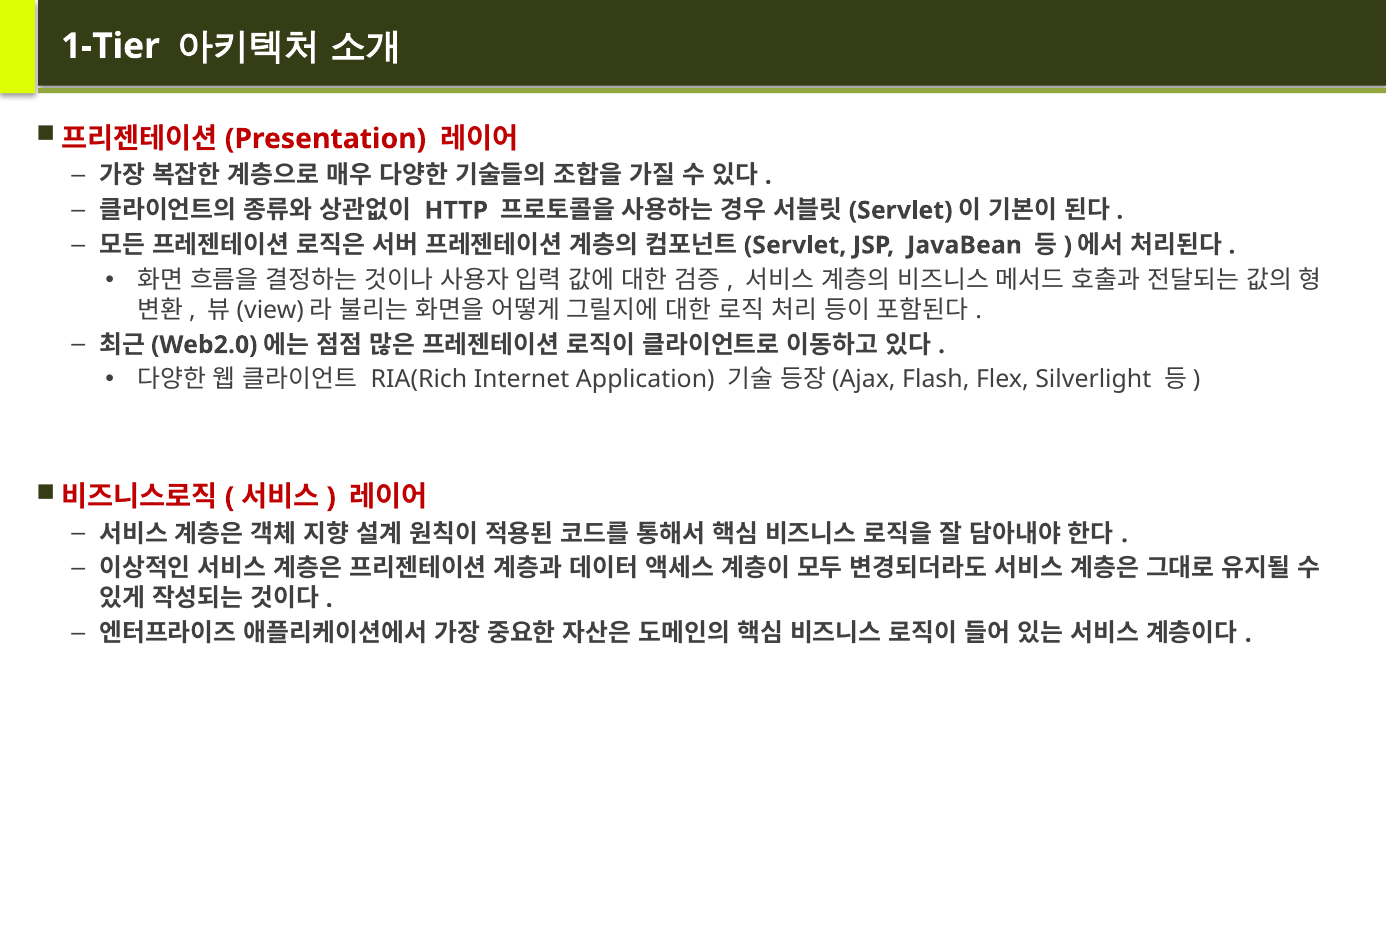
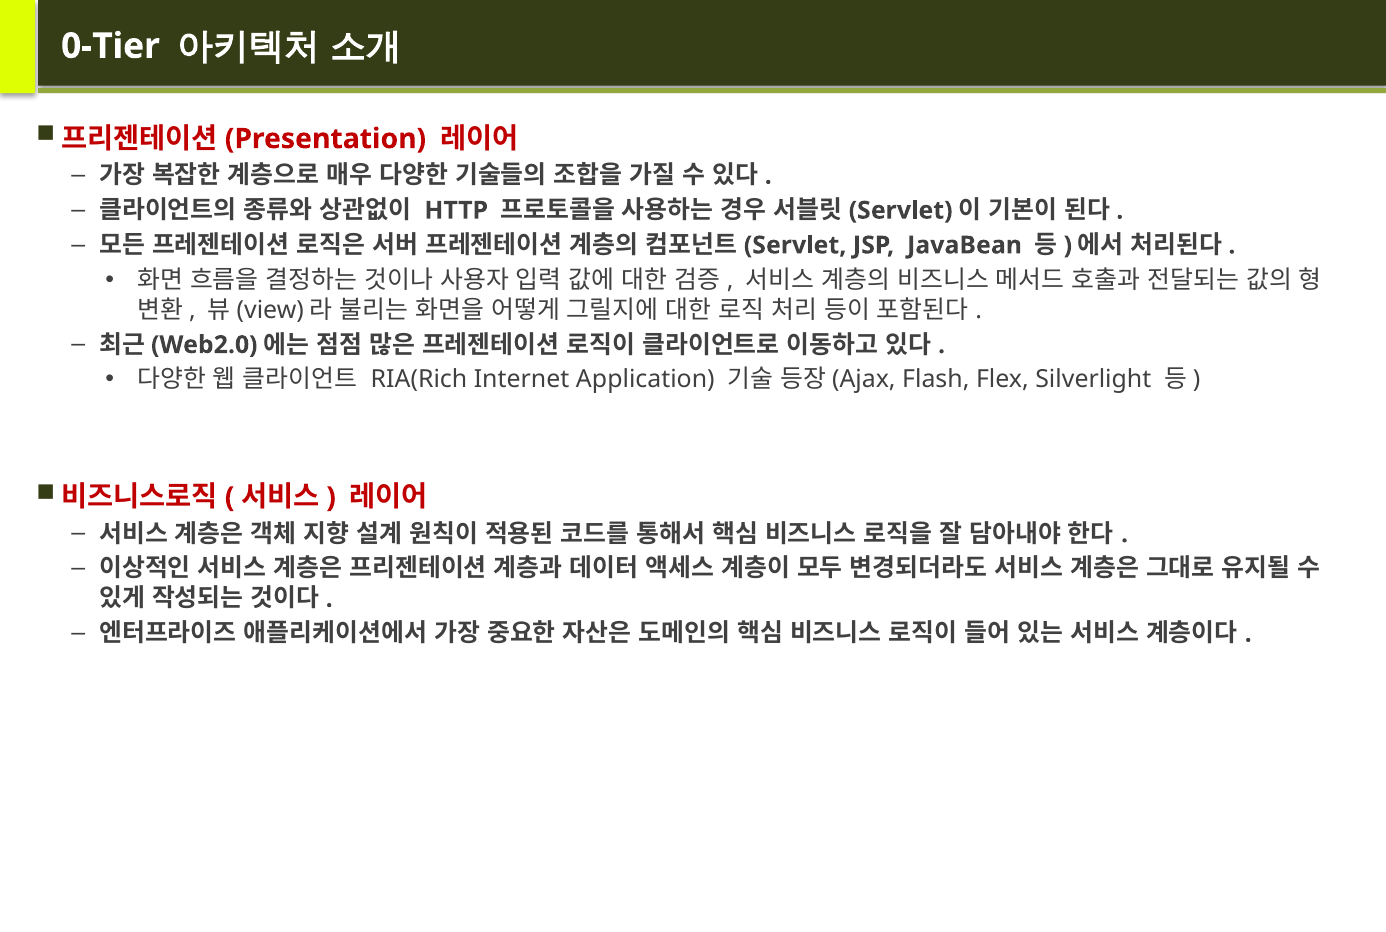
1-Tier: 1-Tier -> 0-Tier
